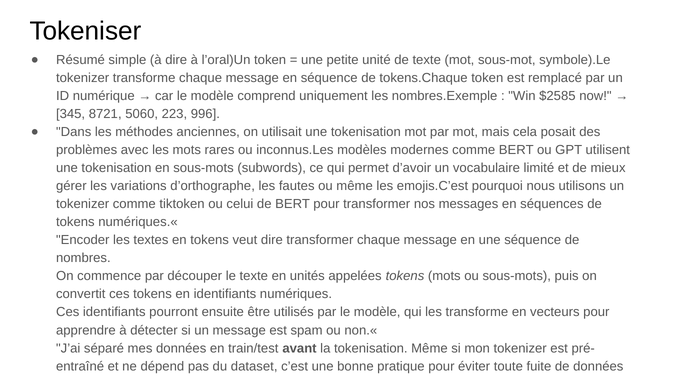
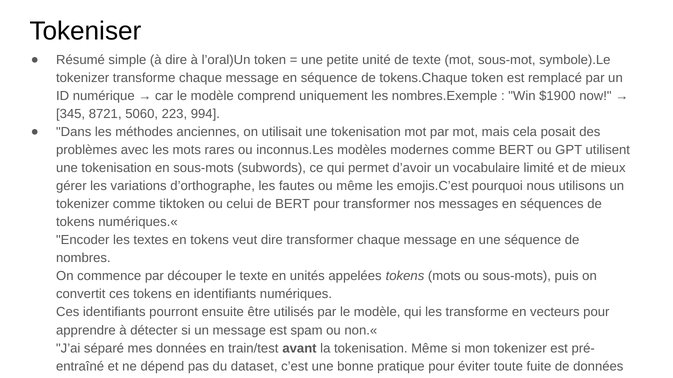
$2585: $2585 -> $1900
996: 996 -> 994
